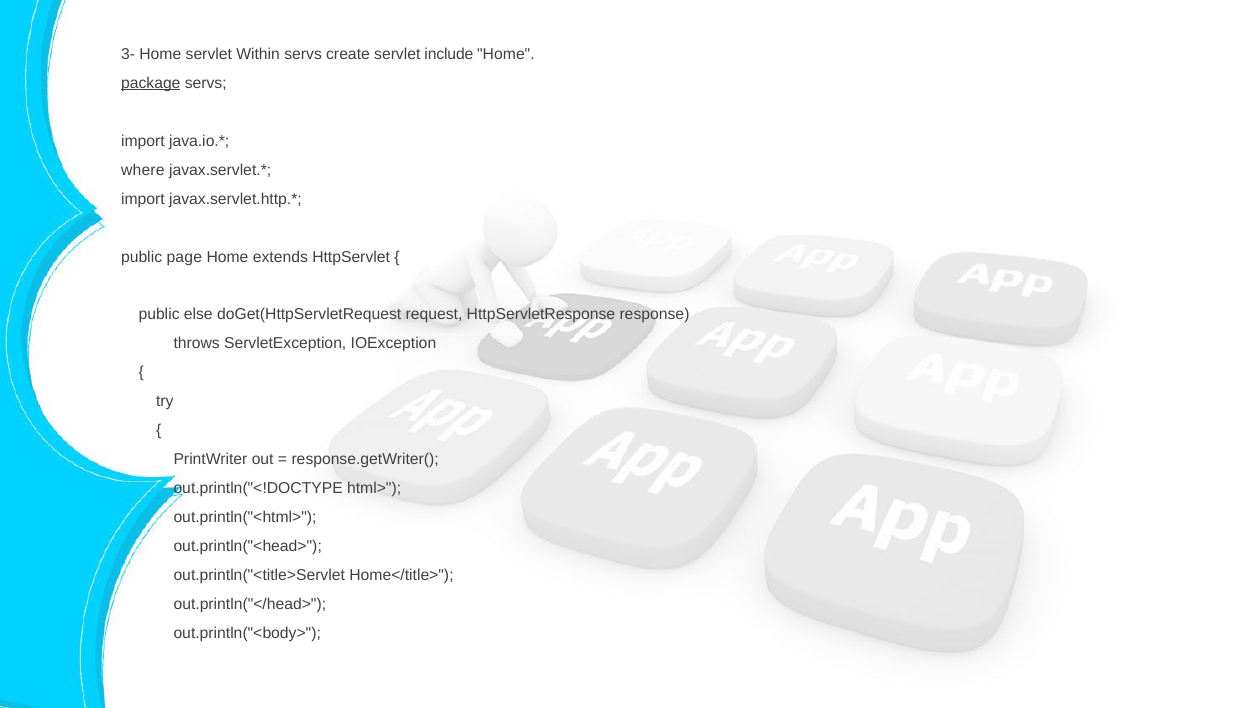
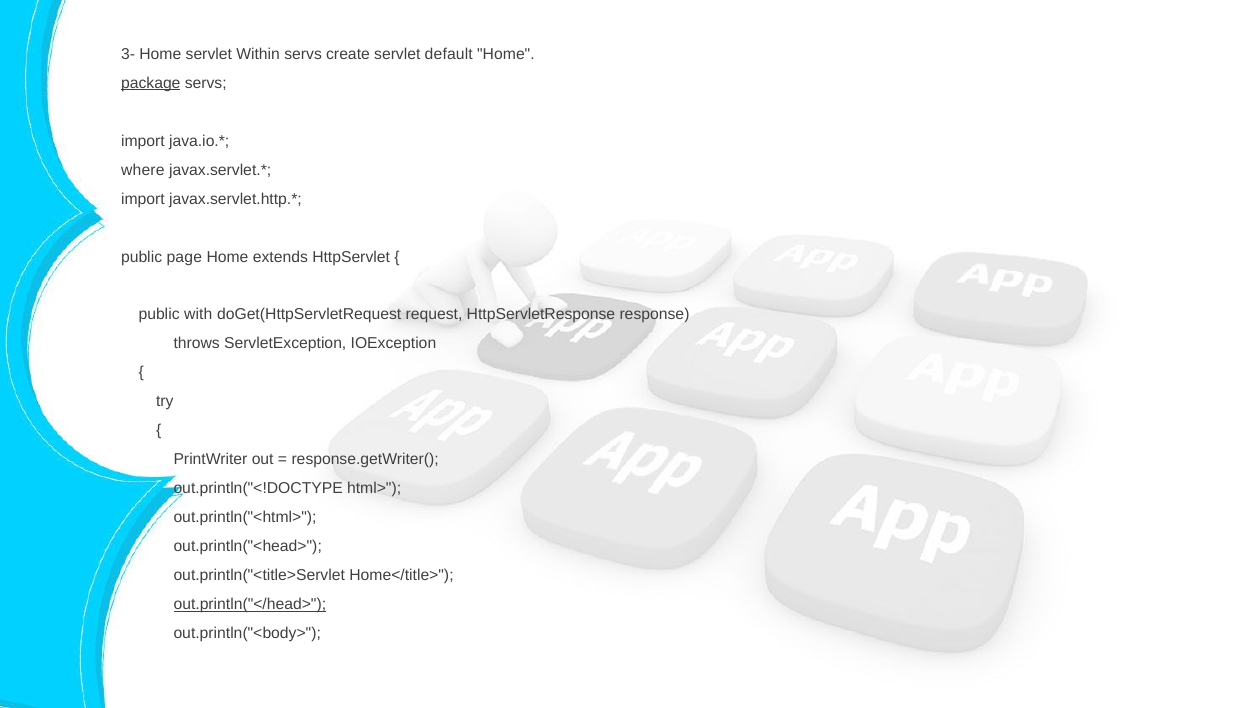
include: include -> default
else: else -> with
out.println("</head> underline: none -> present
